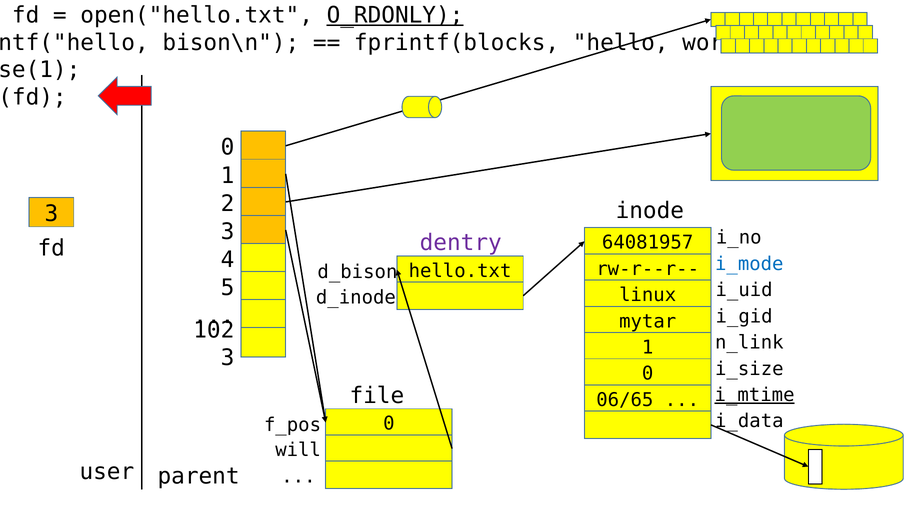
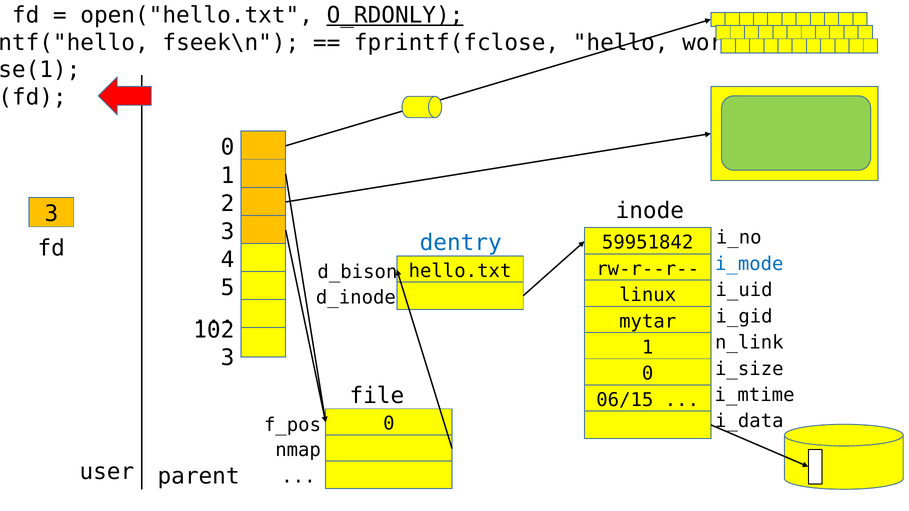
bison\n: bison\n -> fseek\n
fprintf(blocks: fprintf(blocks -> fprintf(fclose
dentry colour: purple -> blue
64081957: 64081957 -> 59951842
06/65: 06/65 -> 06/15
i_mtime underline: present -> none
will: will -> nmap
